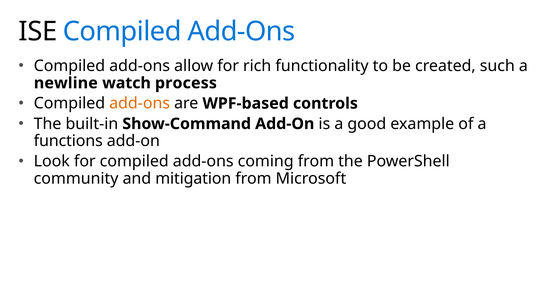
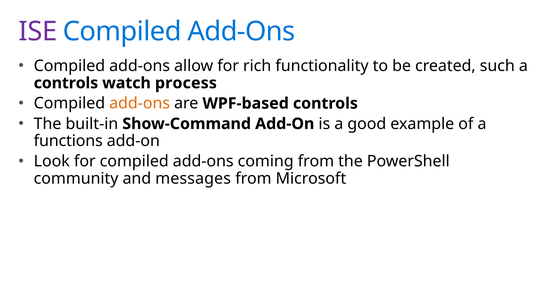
ISE colour: black -> purple
newline at (66, 83): newline -> controls
mitigation: mitigation -> messages
